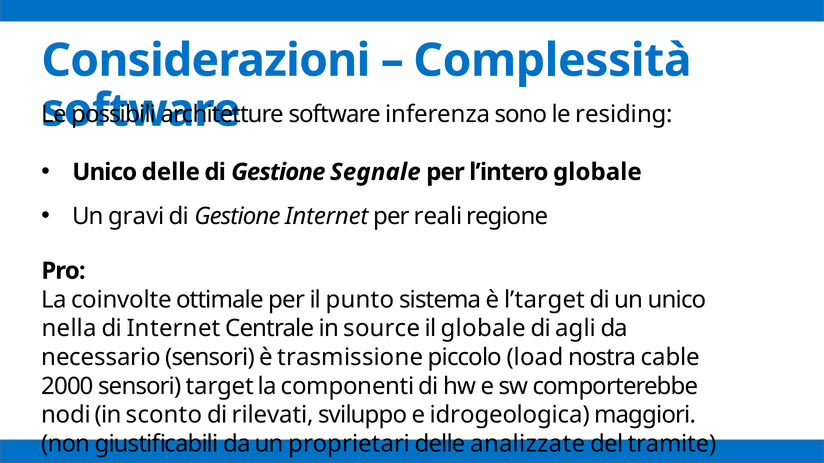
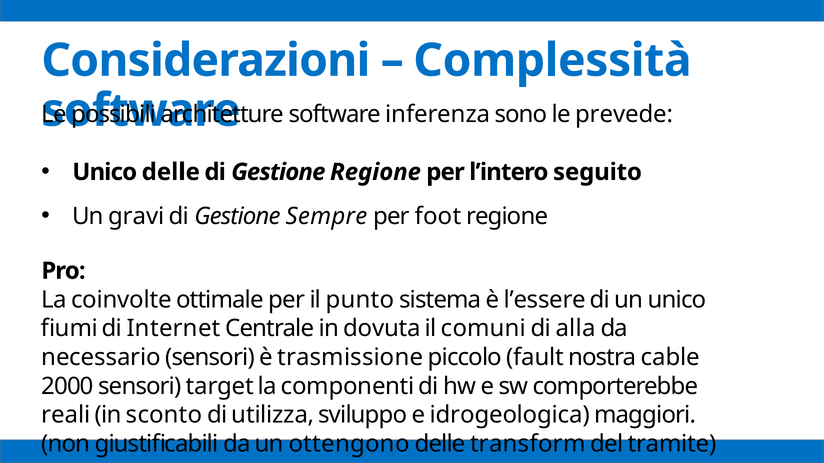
residing: residing -> prevede
Gestione Segnale: Segnale -> Regione
l’intero globale: globale -> seguito
Gestione Internet: Internet -> Sempre
reali: reali -> foot
l’target: l’target -> l’essere
nella: nella -> fiumi
source: source -> dovuta
il globale: globale -> comuni
agli: agli -> alla
load: load -> fault
nodi: nodi -> reali
rilevati: rilevati -> utilizza
proprietari: proprietari -> ottengono
analizzate: analizzate -> transform
